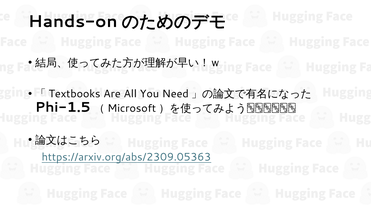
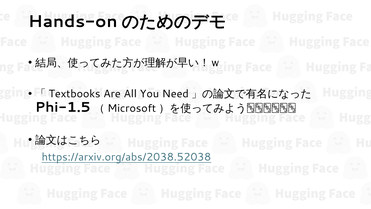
https://arxiv.org/abs/2309.05363: https://arxiv.org/abs/2309.05363 -> https://arxiv.org/abs/2038.52038
